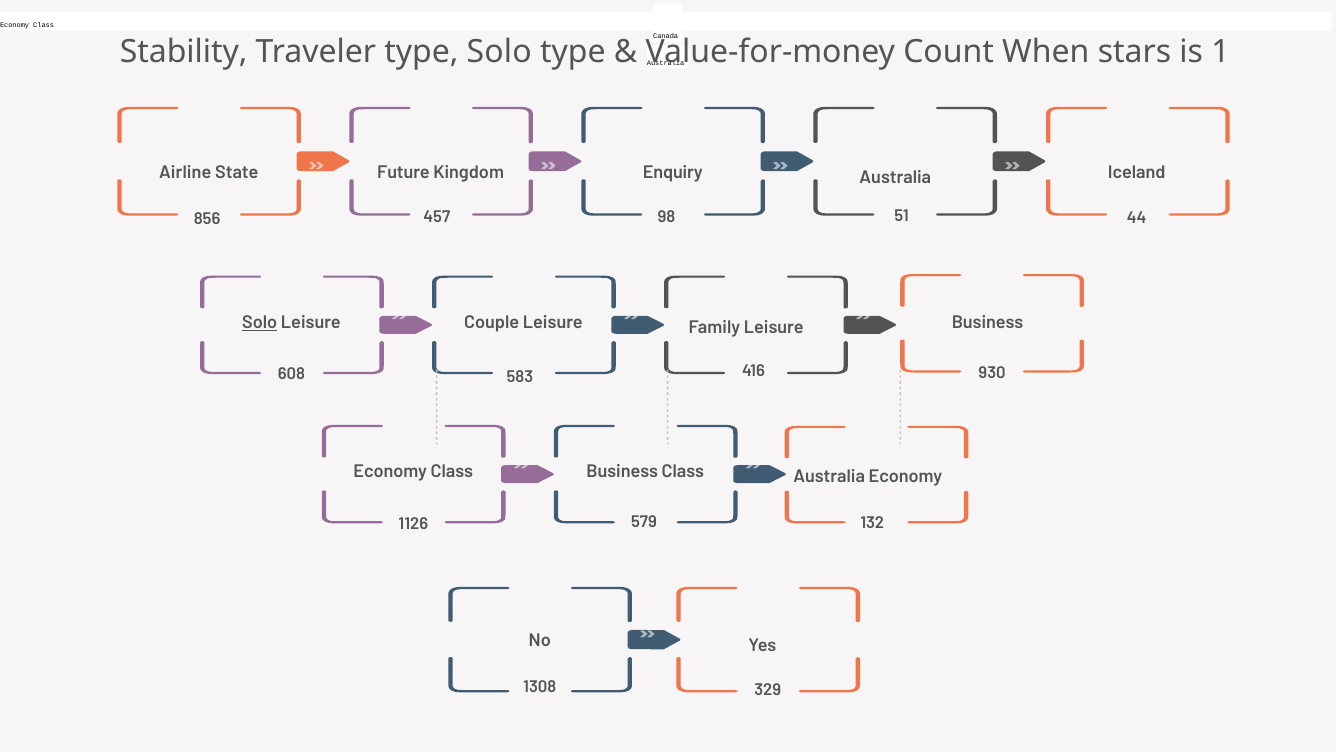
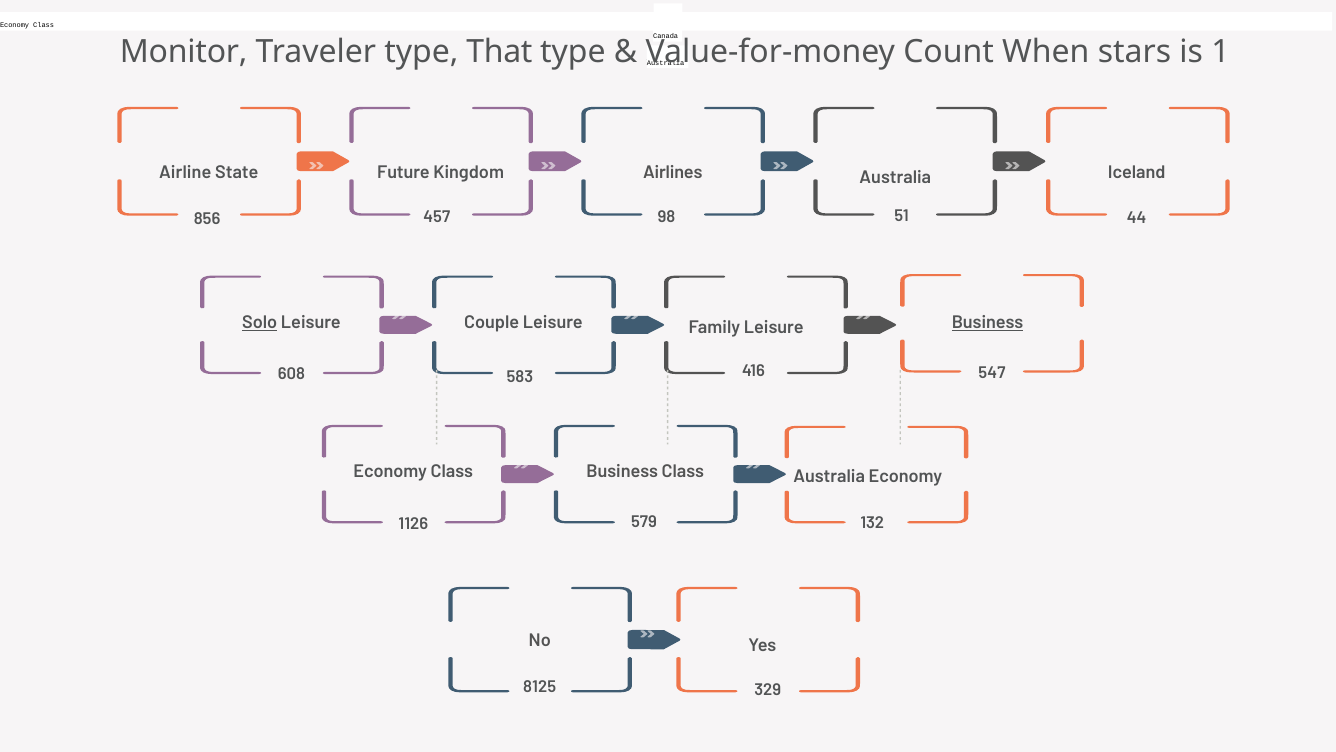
Stability: Stability -> Monitor
type Solo: Solo -> That
Enquiry: Enquiry -> Airlines
Business at (988, 322) underline: none -> present
930: 930 -> 547
1308: 1308 -> 8125
